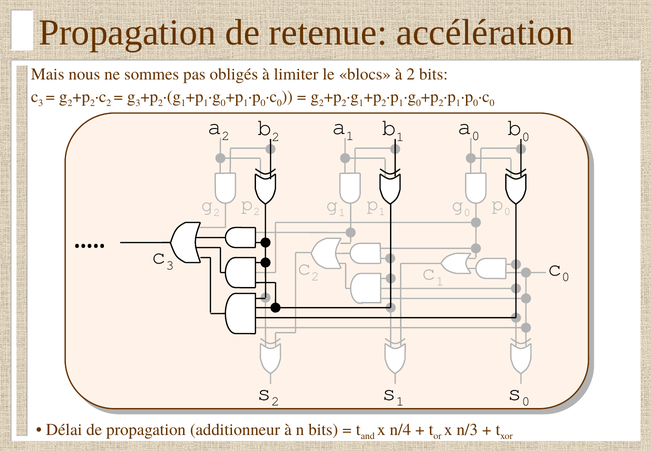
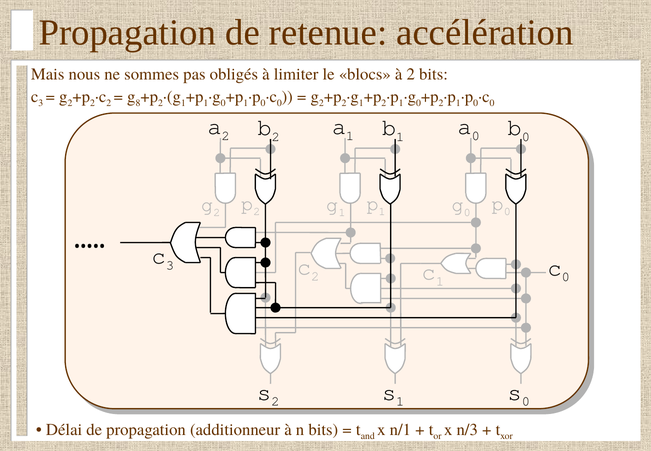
3 at (138, 103): 3 -> 8
n/4: n/4 -> n/1
